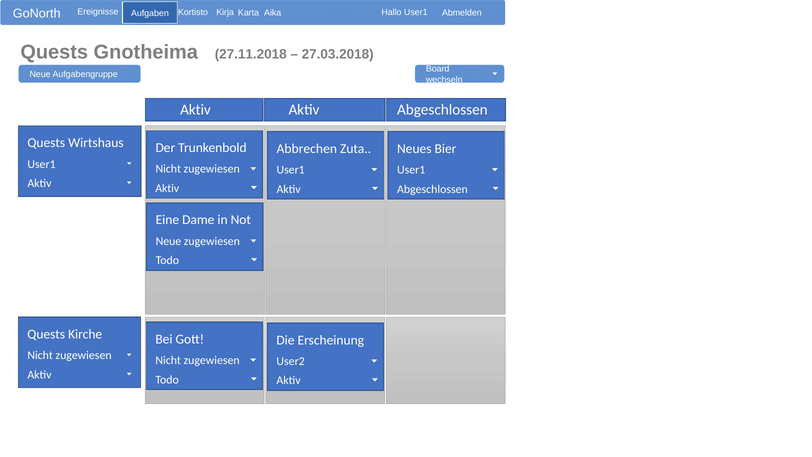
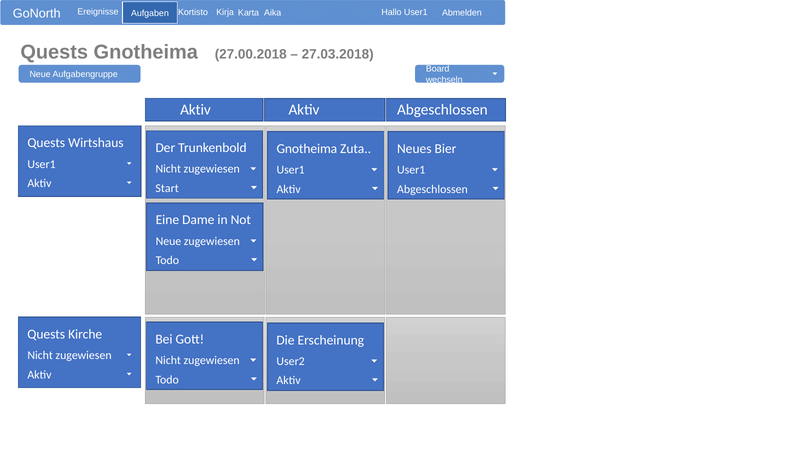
27.11.2018: 27.11.2018 -> 27.00.2018
Abbrechen at (307, 149): Abbrechen -> Gnotheima
Aktiv at (167, 188): Aktiv -> Start
